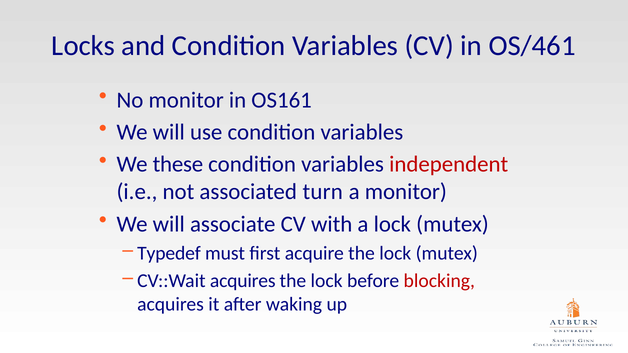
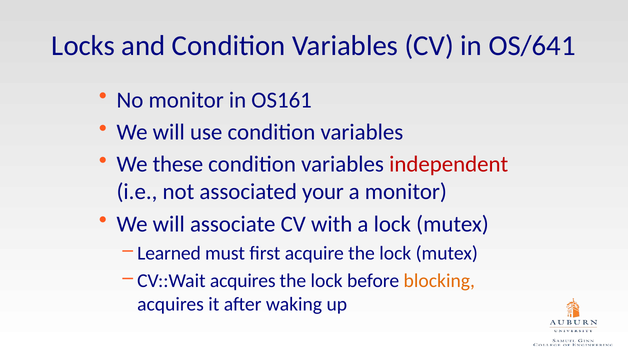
OS/461: OS/461 -> OS/641
turn: turn -> your
Typedef: Typedef -> Learned
blocking colour: red -> orange
